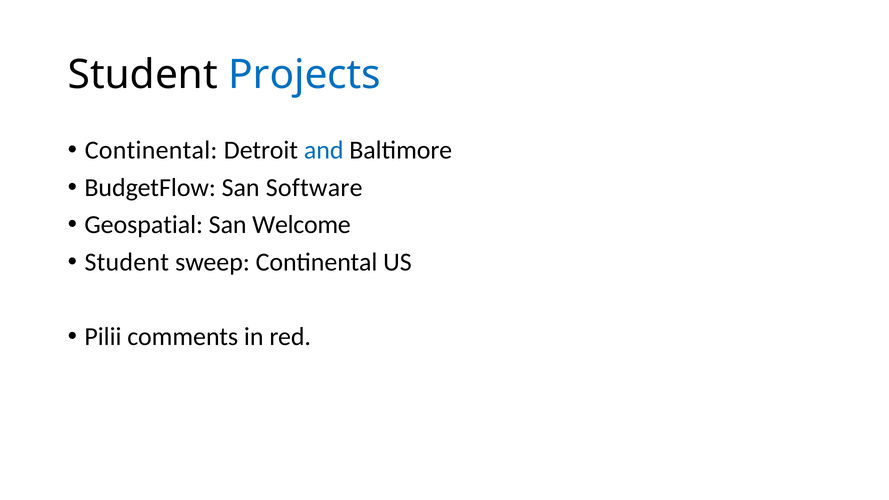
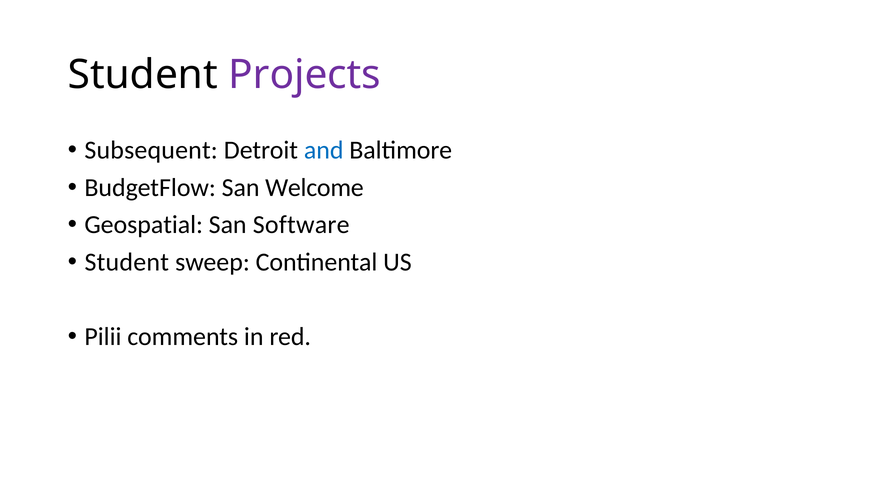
Projects colour: blue -> purple
Continental at (151, 150): Continental -> Subsequent
Software: Software -> Welcome
Welcome: Welcome -> Software
